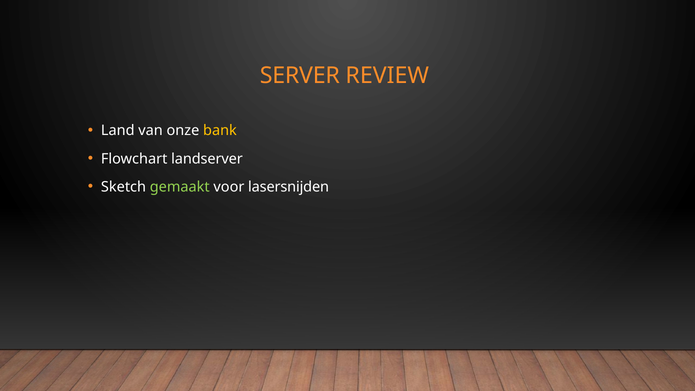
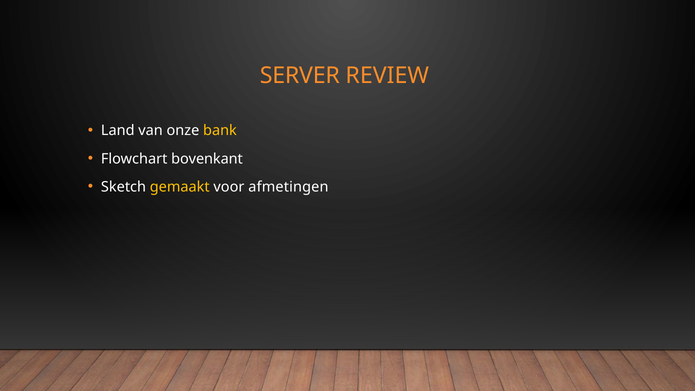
landserver: landserver -> bovenkant
gemaakt colour: light green -> yellow
lasersnijden: lasersnijden -> afmetingen
